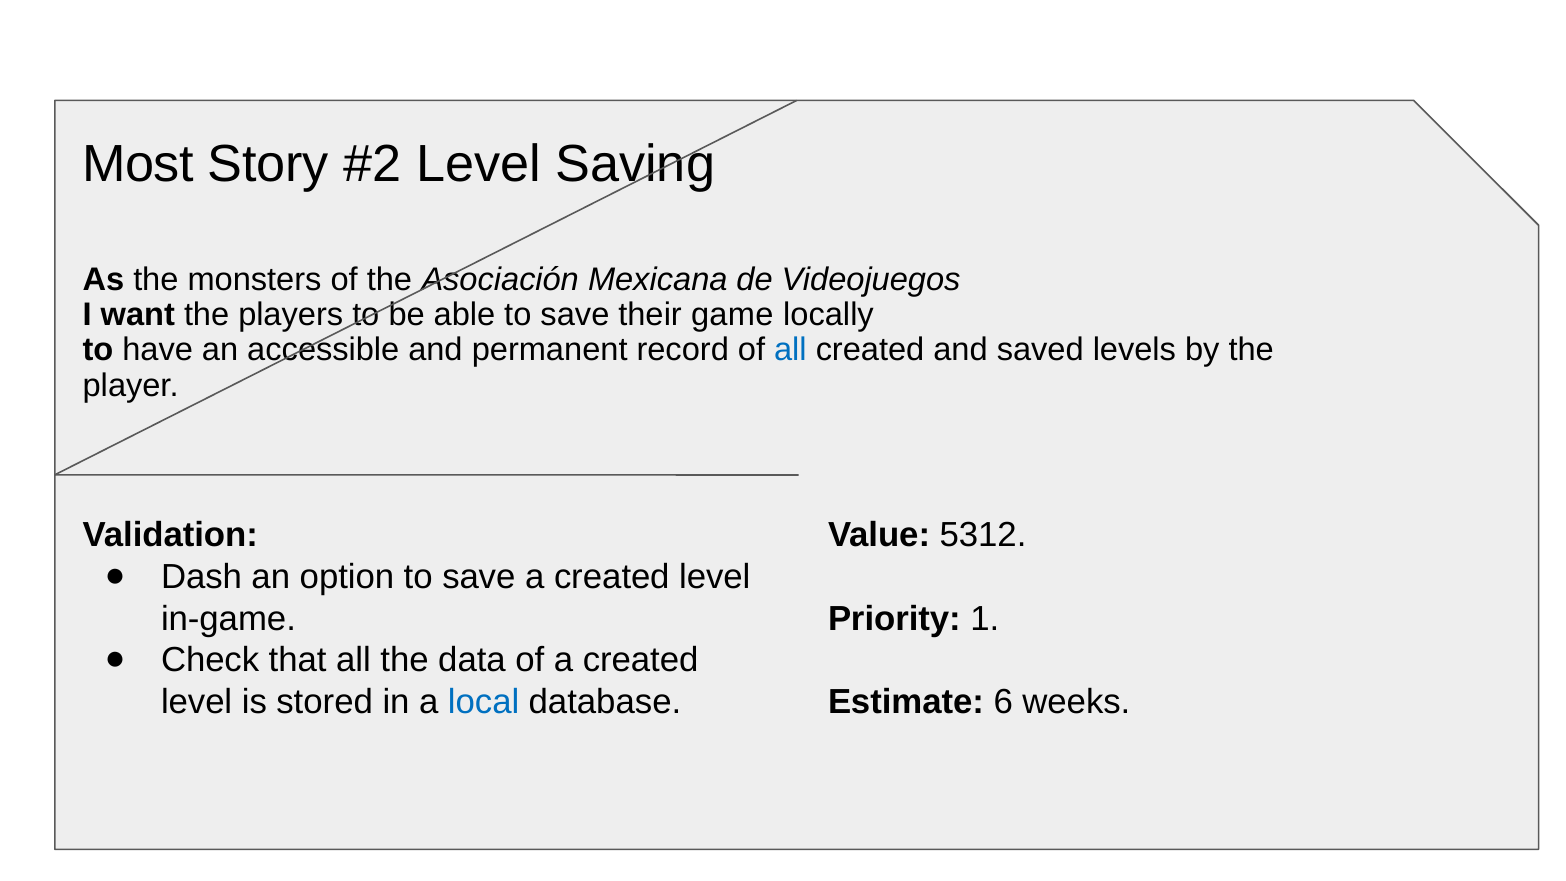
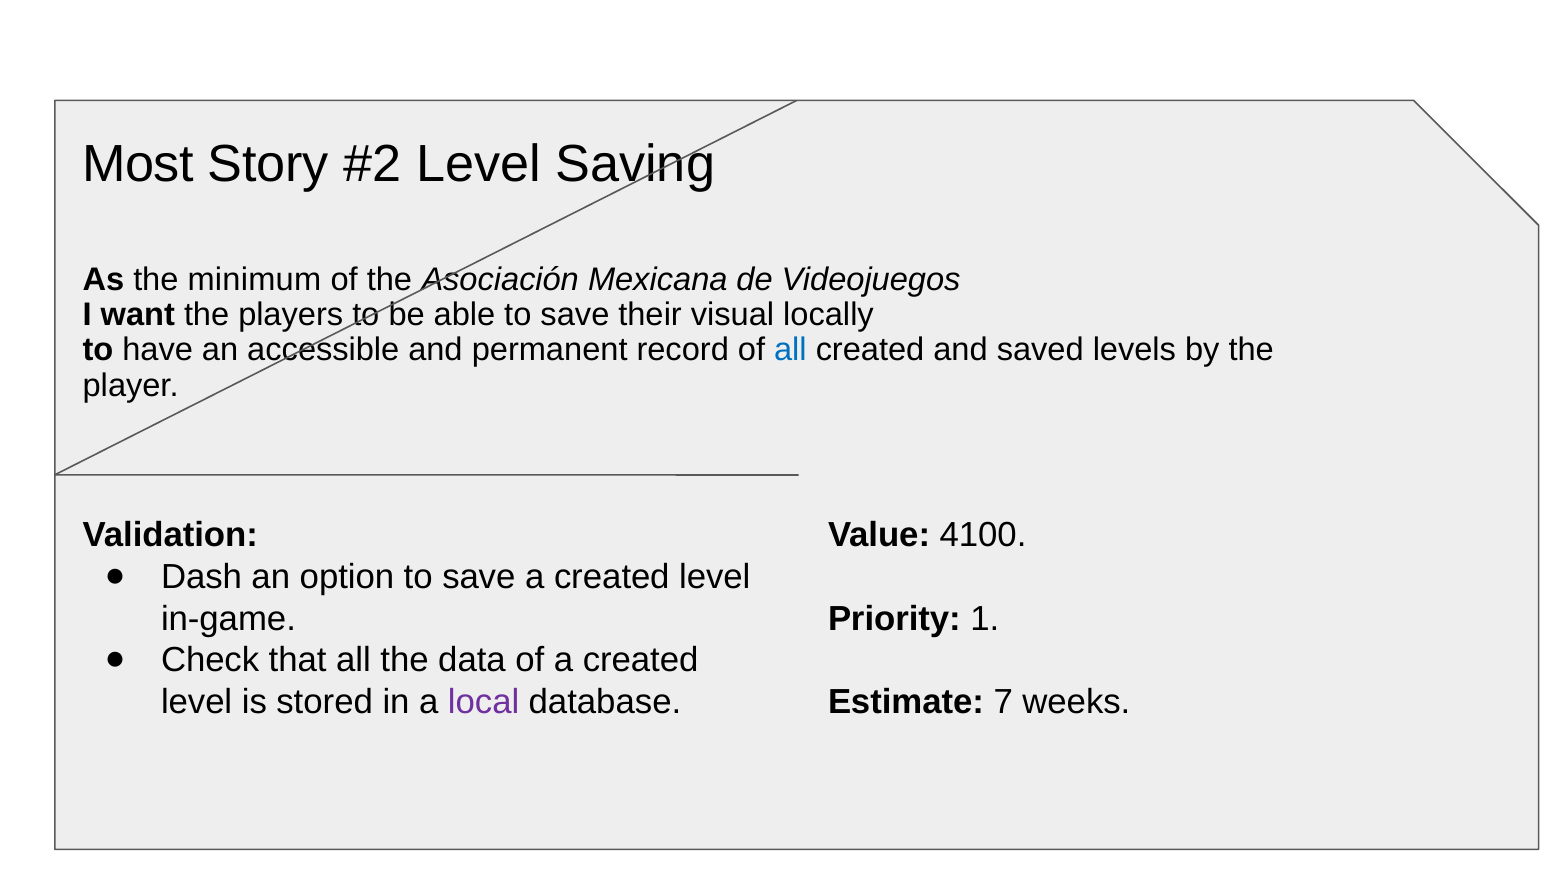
monsters: monsters -> minimum
game: game -> visual
5312: 5312 -> 4100
local colour: blue -> purple
6: 6 -> 7
